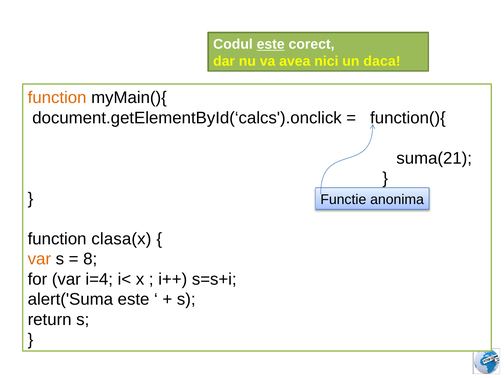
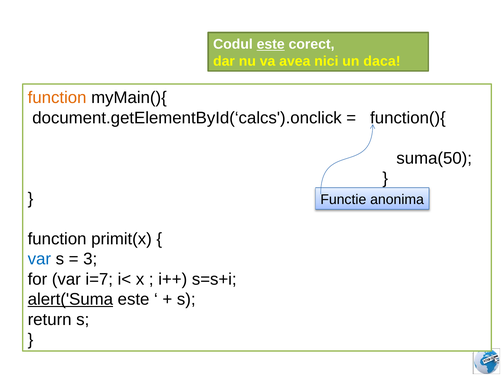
suma(21: suma(21 -> suma(50
clasa(x: clasa(x -> primit(x
var at (39, 259) colour: orange -> blue
8: 8 -> 3
i=4: i=4 -> i=7
alert('Suma underline: none -> present
